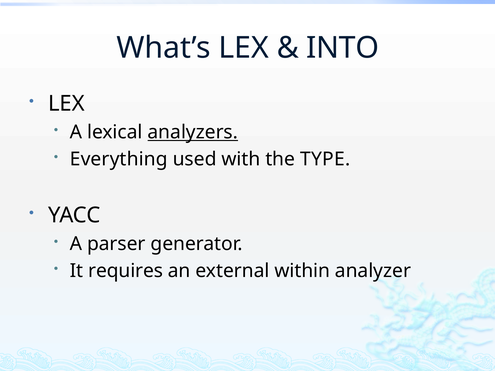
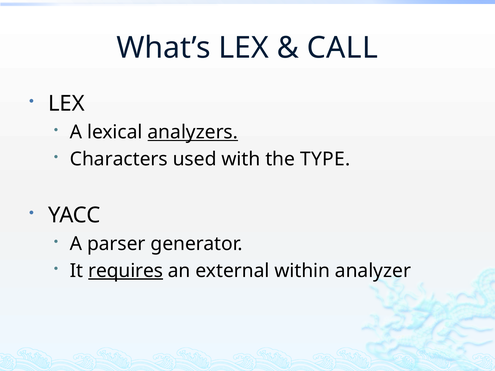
INTO: INTO -> CALL
Everything: Everything -> Characters
requires underline: none -> present
